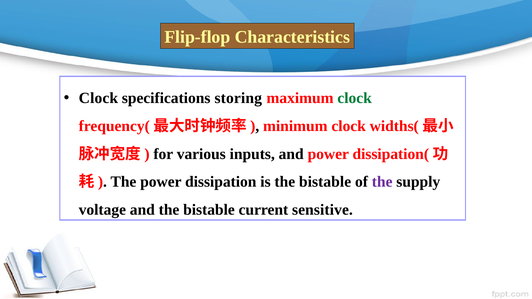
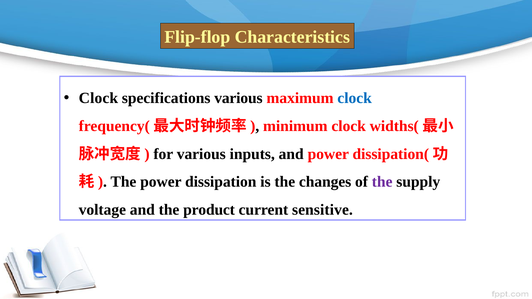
specifications storing: storing -> various
clock at (355, 98) colour: green -> blue
is the bistable: bistable -> changes
and the bistable: bistable -> product
